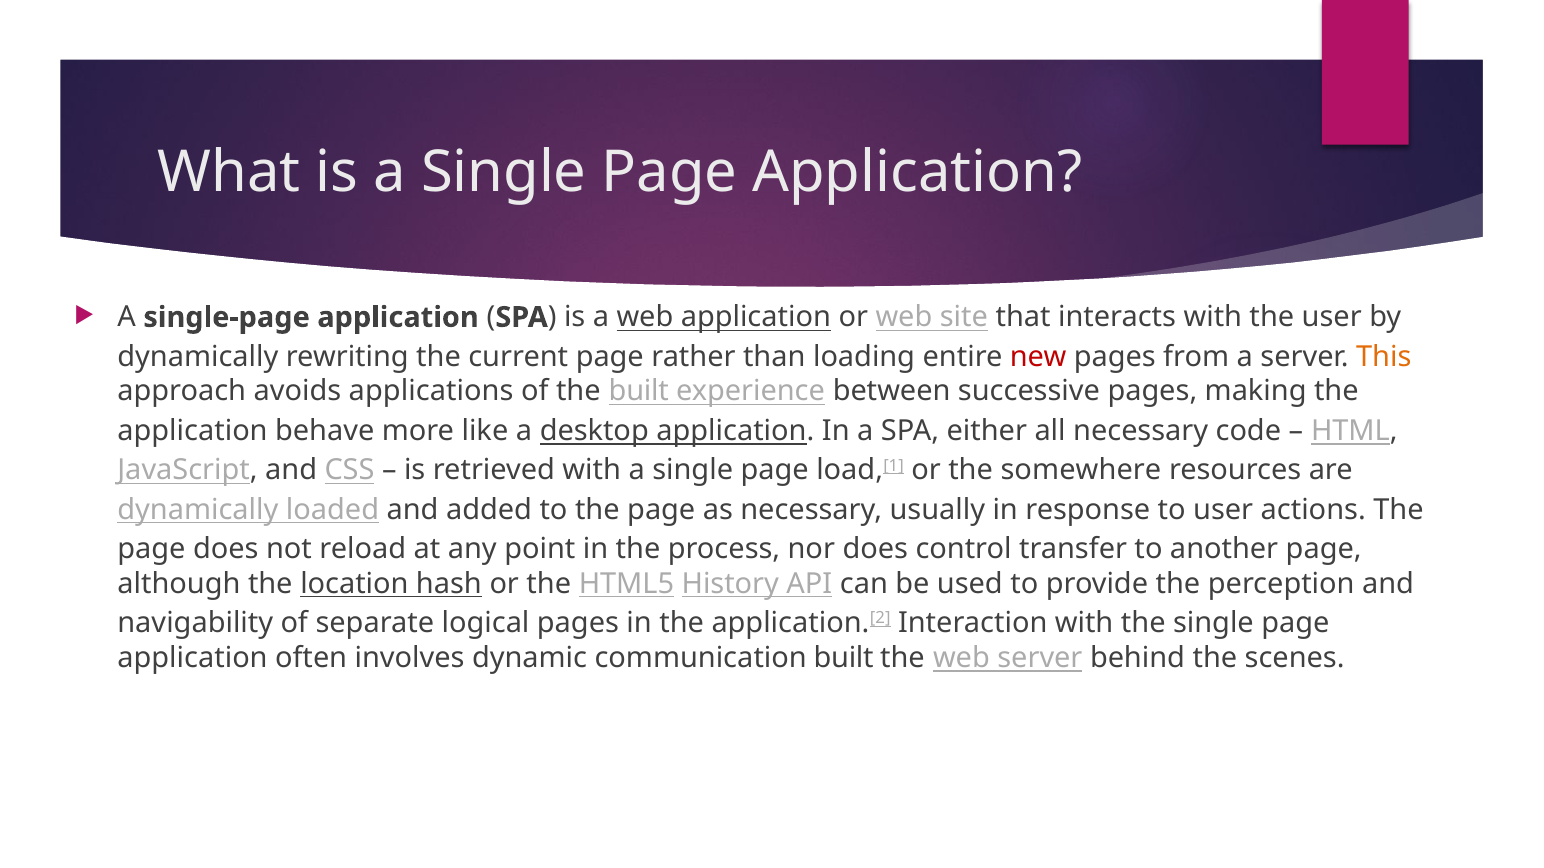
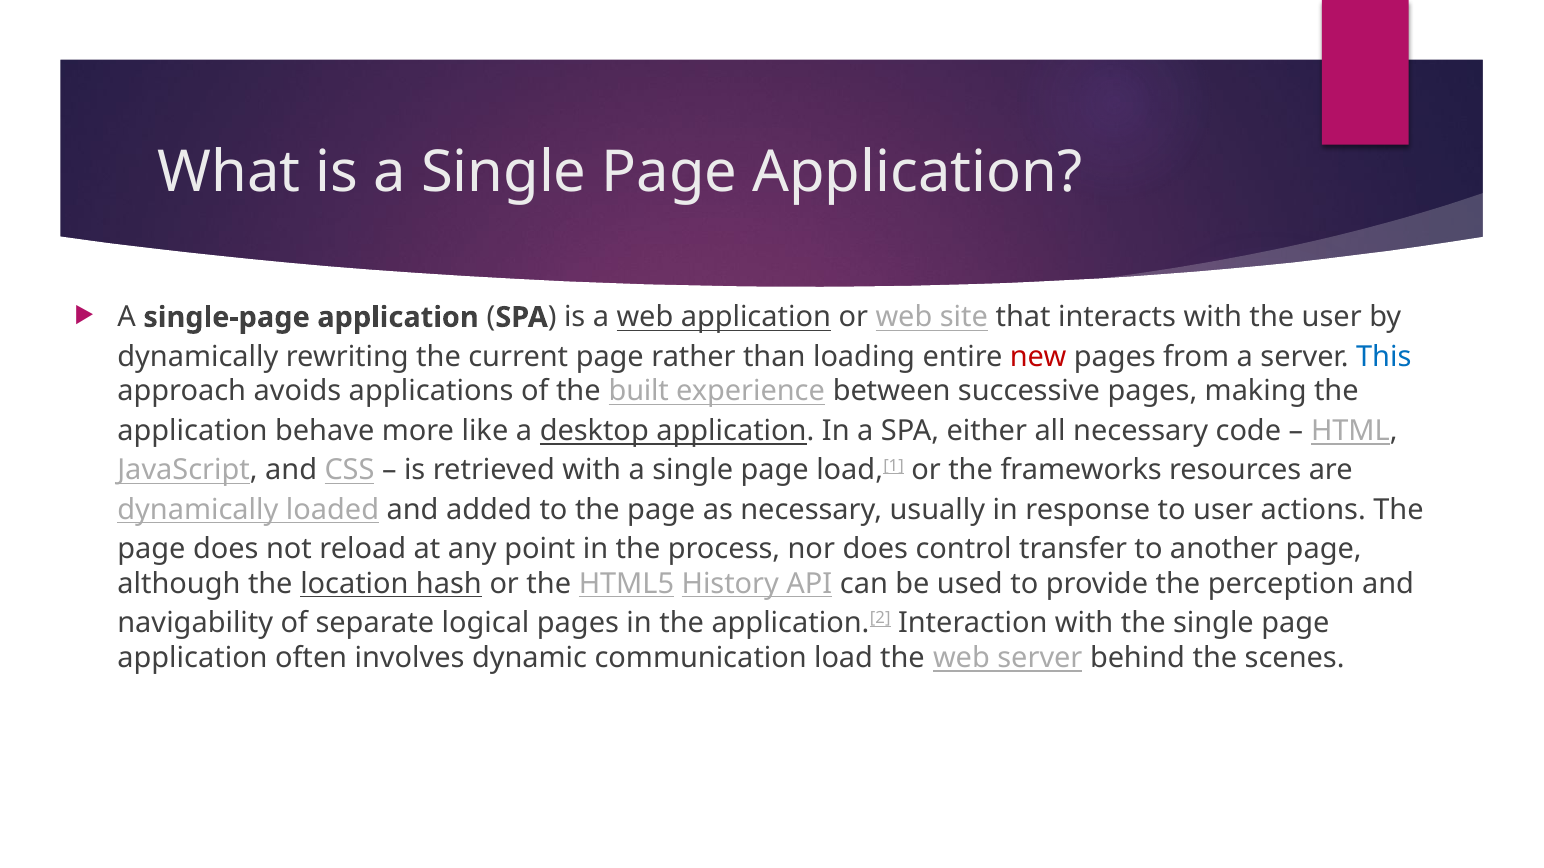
This colour: orange -> blue
somewhere: somewhere -> frameworks
communication built: built -> load
